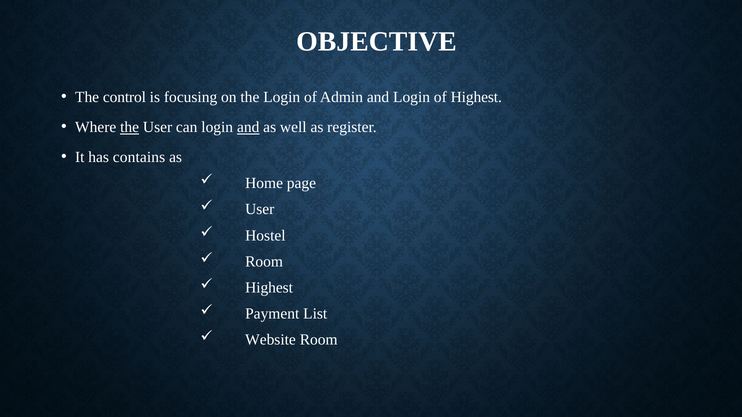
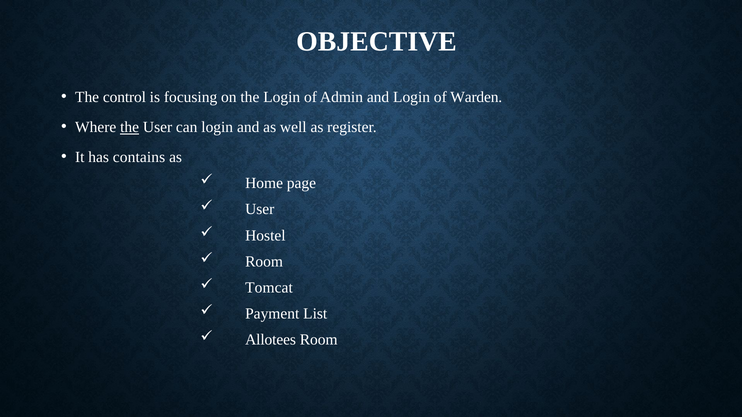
of Highest: Highest -> Warden
and at (248, 127) underline: present -> none
Highest at (269, 288): Highest -> Tomcat
Website: Website -> Allotees
